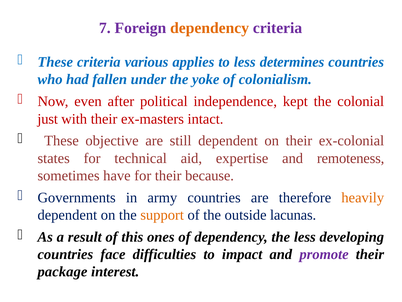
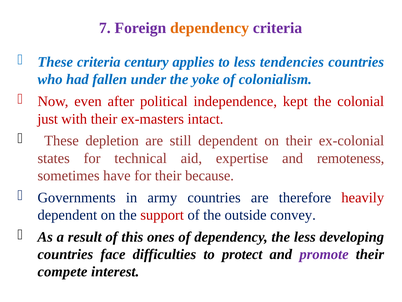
various: various -> century
determines: determines -> tendencies
objective: objective -> depletion
heavily colour: orange -> red
support colour: orange -> red
lacunas: lacunas -> convey
impact: impact -> protect
package: package -> compete
